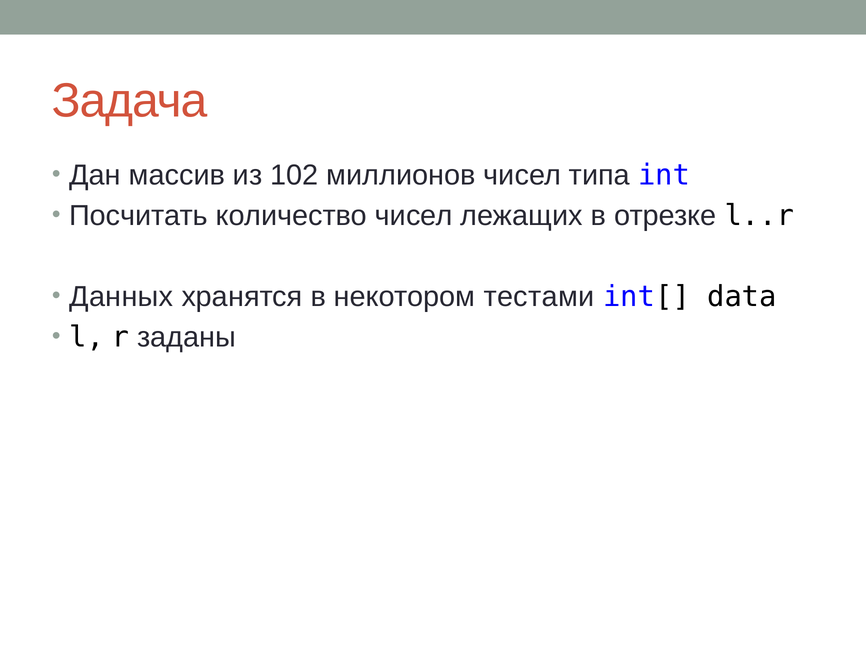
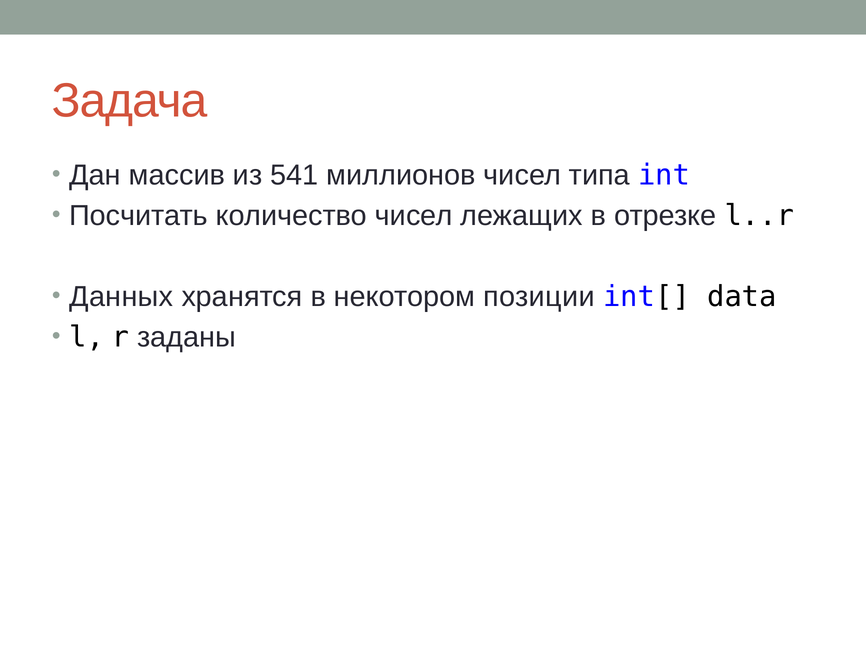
102: 102 -> 541
тестами: тестами -> позиции
